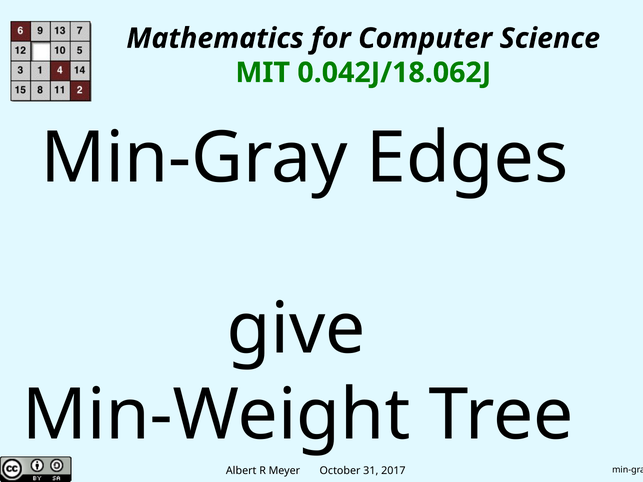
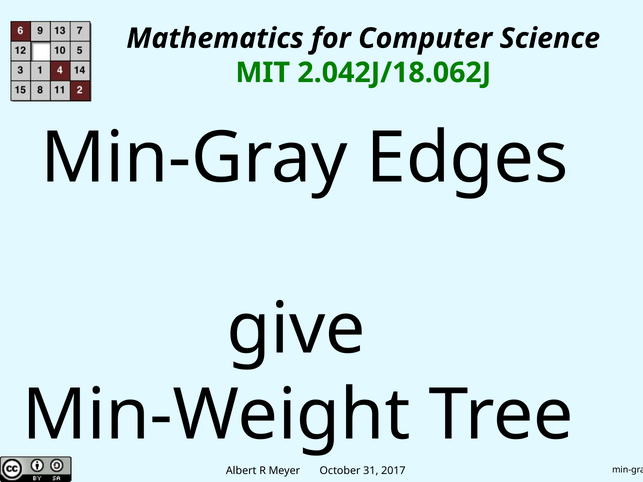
0.042J/18.062J: 0.042J/18.062J -> 2.042J/18.062J
